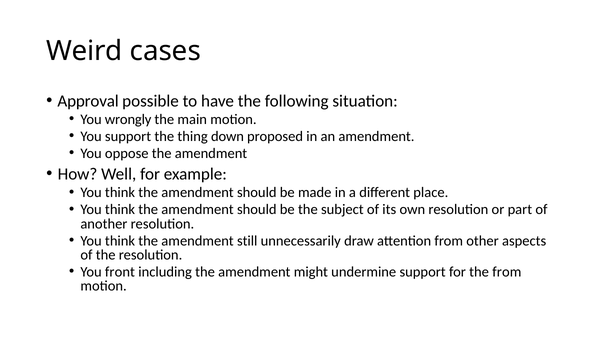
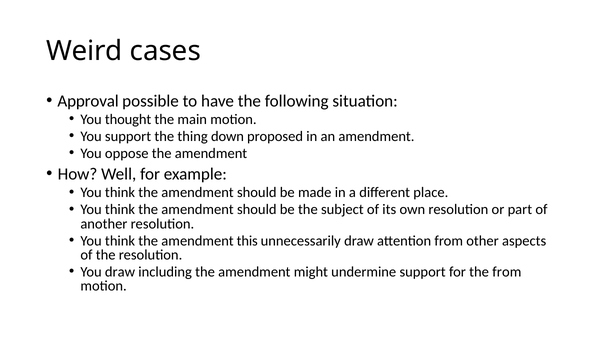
wrongly: wrongly -> thought
still: still -> this
You front: front -> draw
